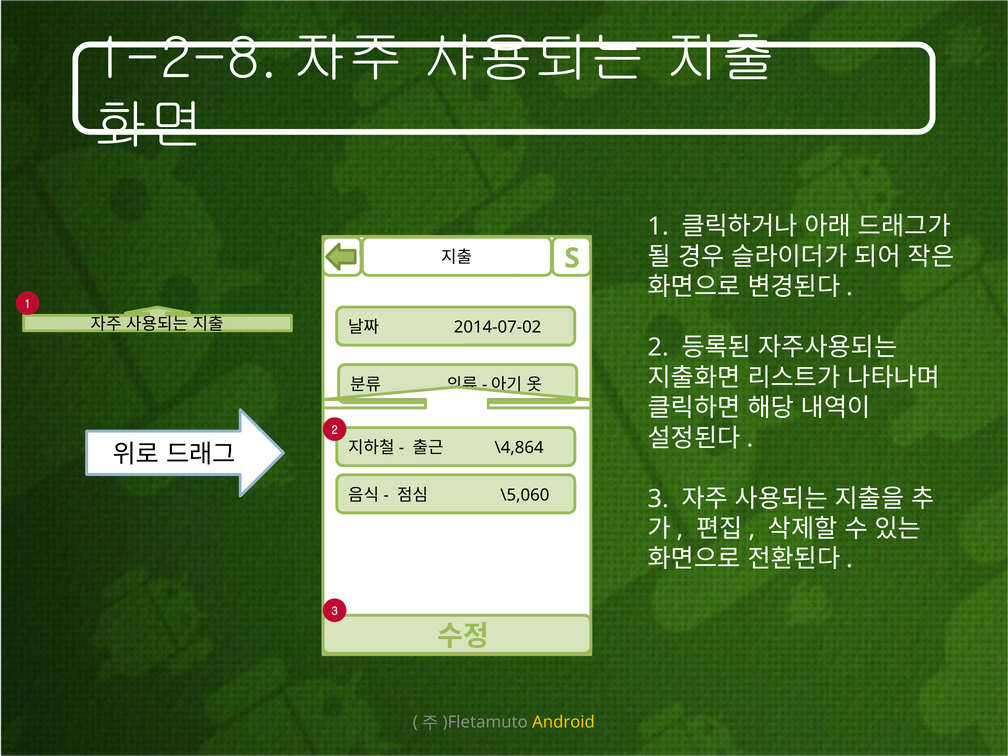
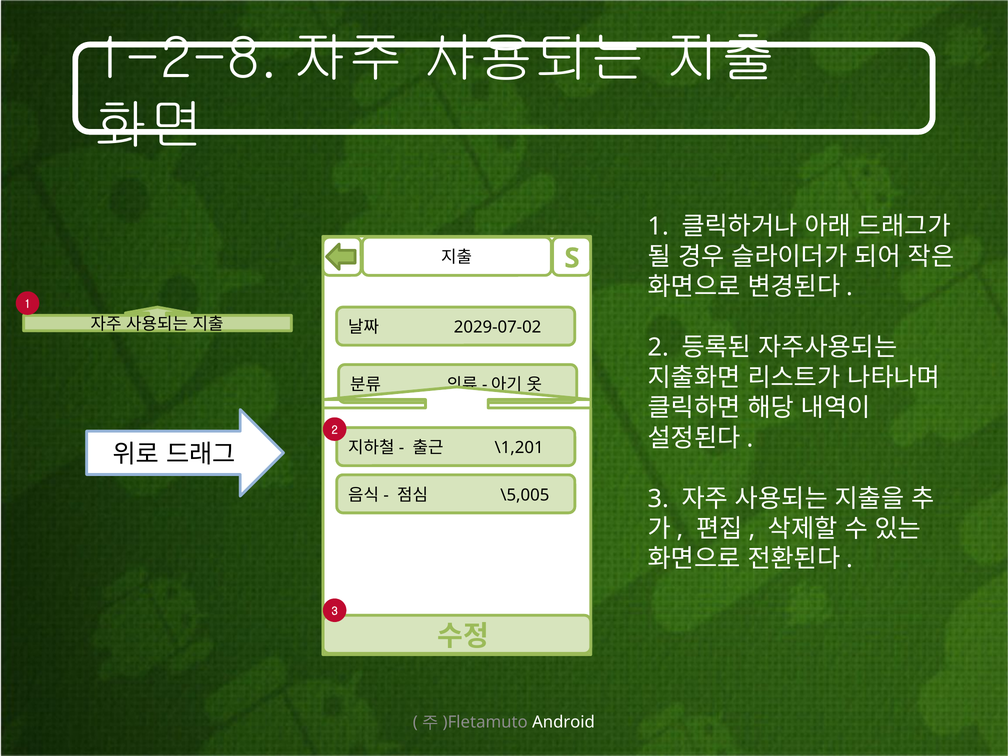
2014-07-02: 2014-07-02 -> 2029-07-02
\4,864: \4,864 -> \1,201
\5,060: \5,060 -> \5,005
Android colour: yellow -> white
